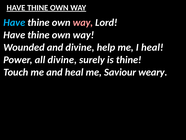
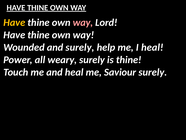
Have at (14, 22) colour: light blue -> yellow
and divine: divine -> surely
all divine: divine -> weary
Saviour weary: weary -> surely
